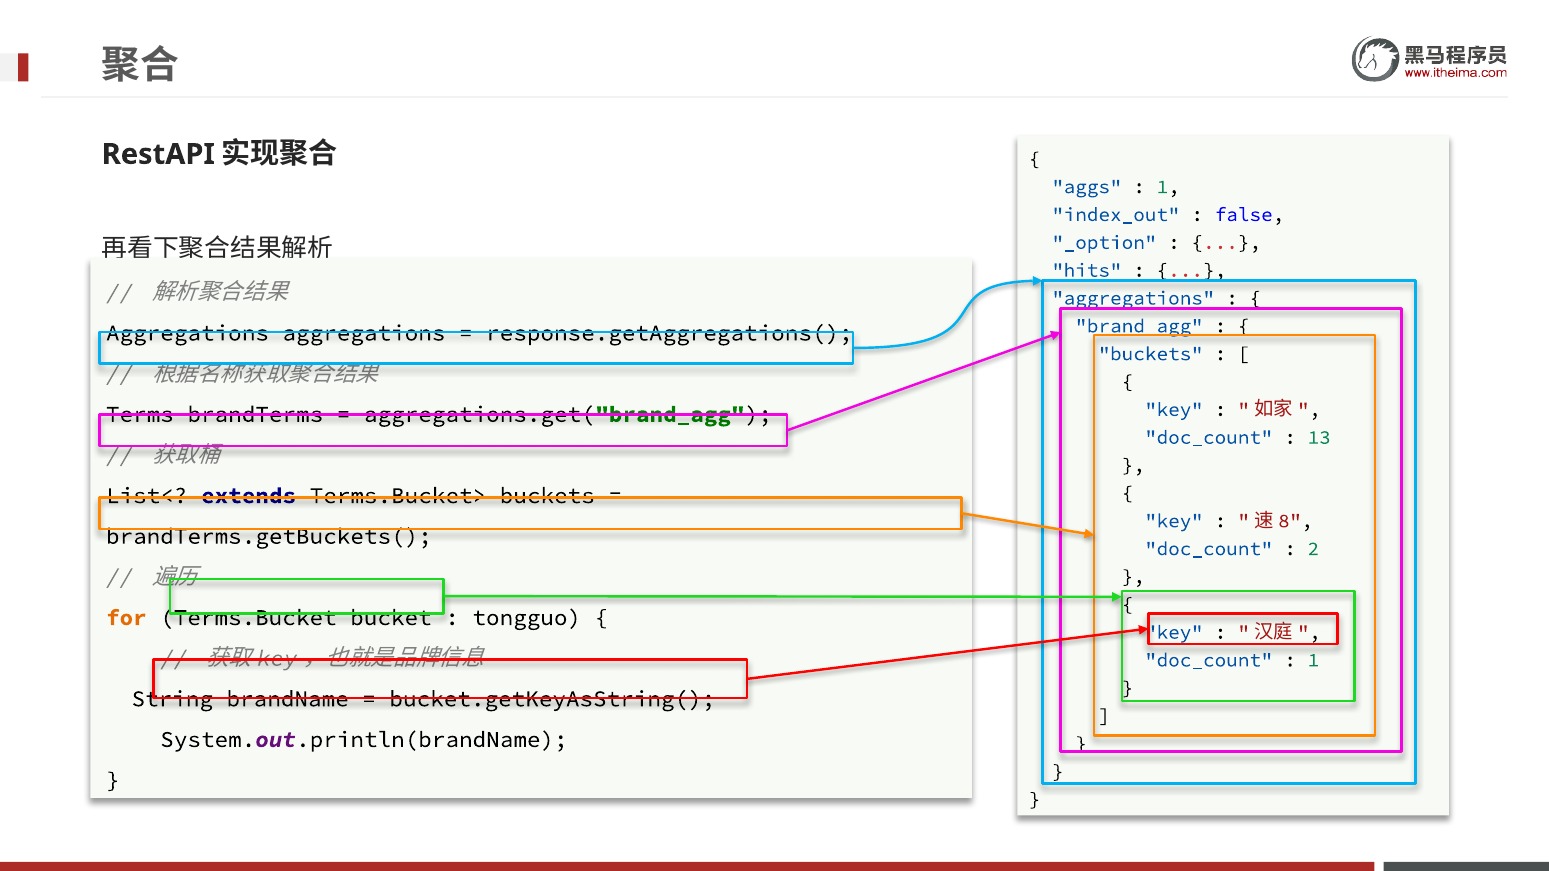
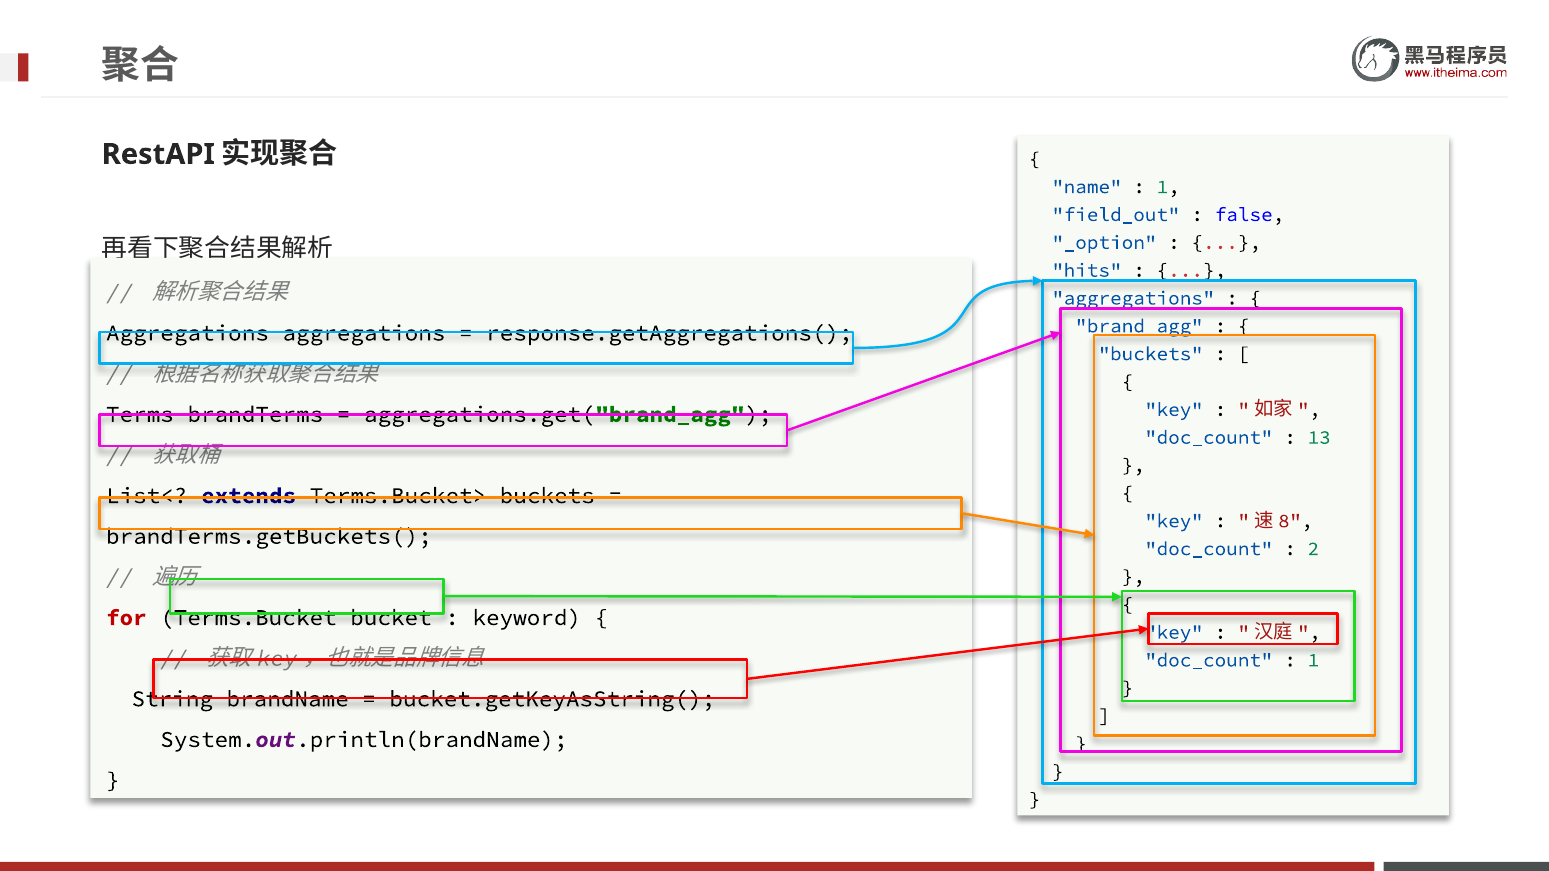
aggs: aggs -> name
index_out: index_out -> field_out
for colour: orange -> red
tongguo: tongguo -> keyword
